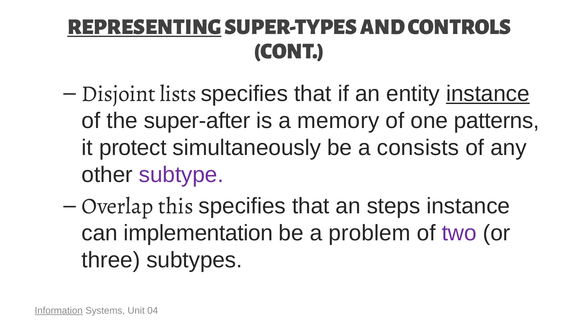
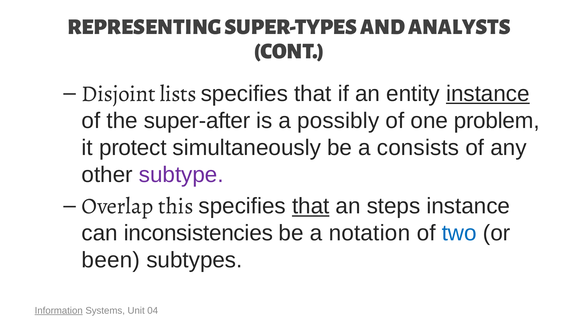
REPRESENTING underline: present -> none
CONTROLS: CONTROLS -> ANALYSTS
memory: memory -> possibly
patterns: patterns -> problem
that at (311, 206) underline: none -> present
implementation: implementation -> inconsistencies
problem: problem -> notation
two colour: purple -> blue
three: three -> been
